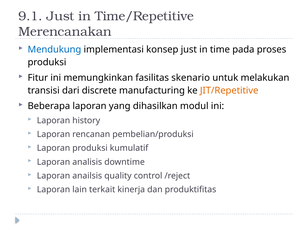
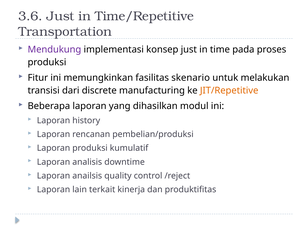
9.1: 9.1 -> 3.6
Merencanakan: Merencanakan -> Transportation
Mendukung colour: blue -> purple
